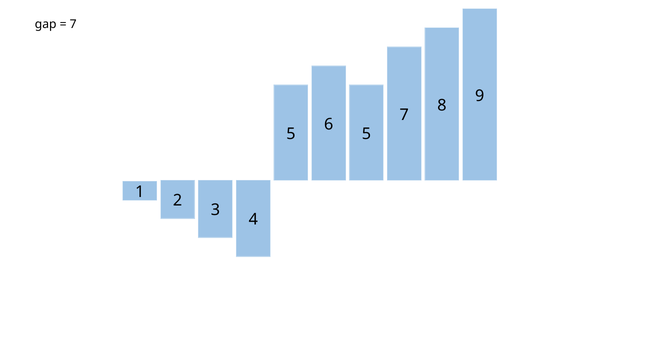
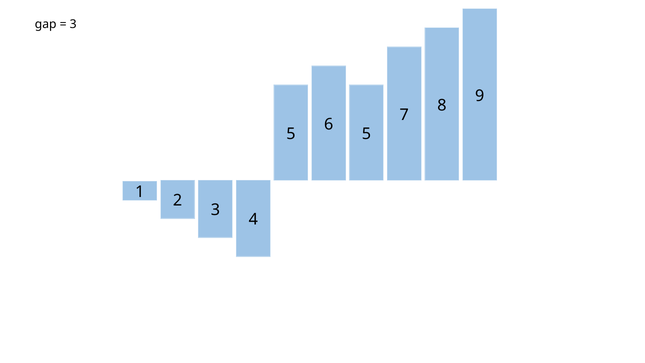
7 at (73, 24): 7 -> 3
